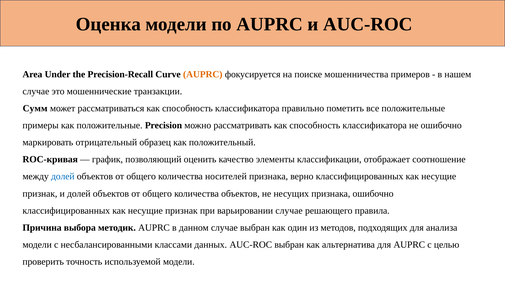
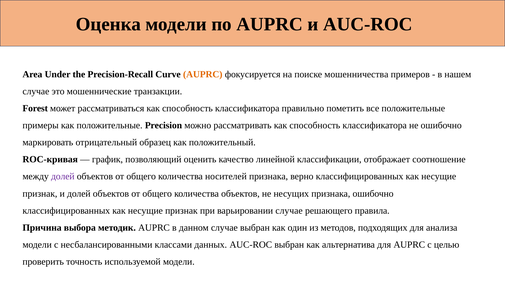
Сумм: Сумм -> Forest
элементы: элементы -> линейной
долей at (63, 177) colour: blue -> purple
